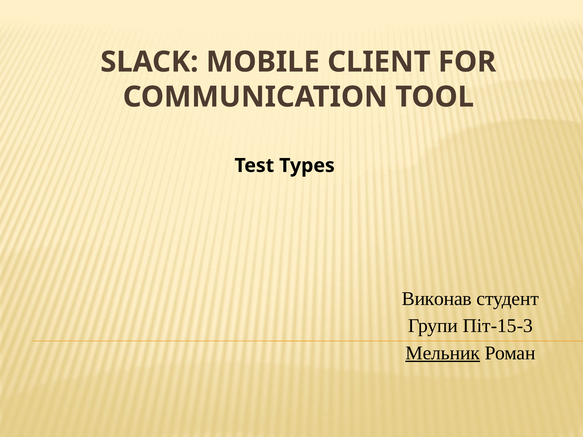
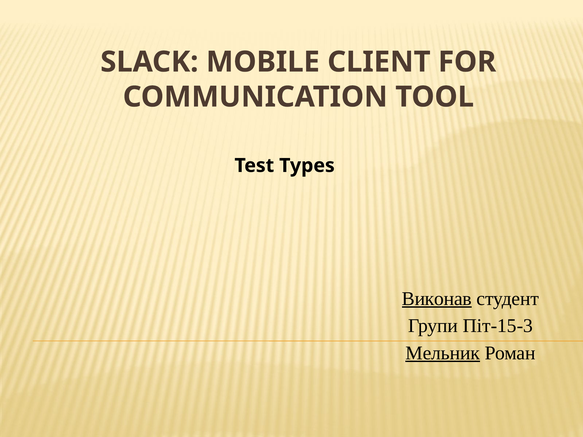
Виконав underline: none -> present
